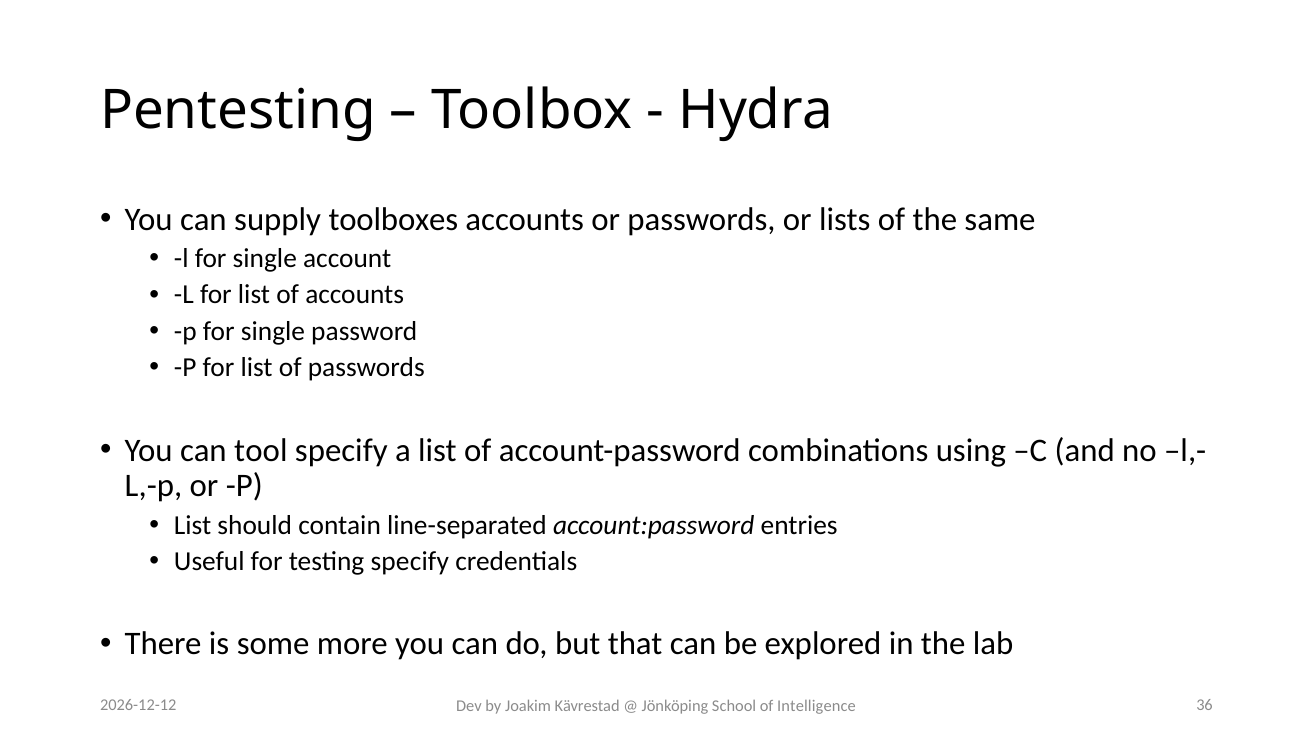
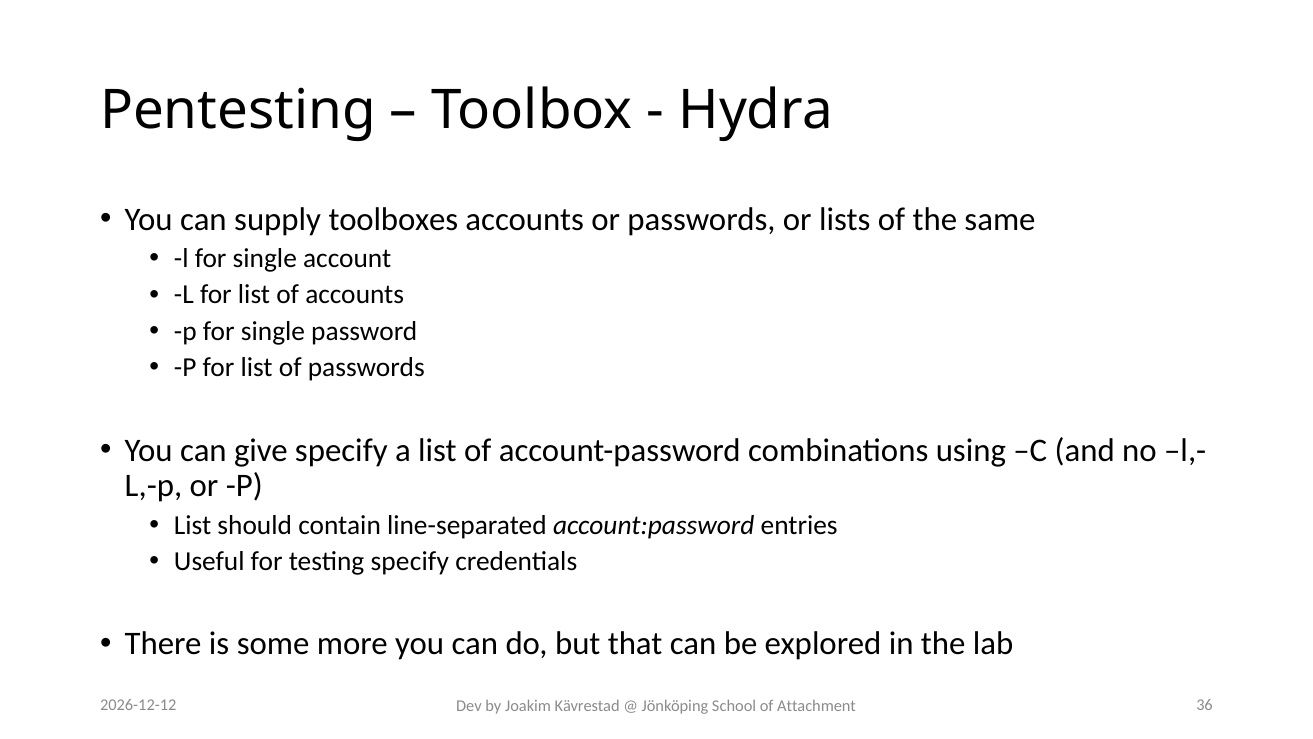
tool: tool -> give
Intelligence: Intelligence -> Attachment
